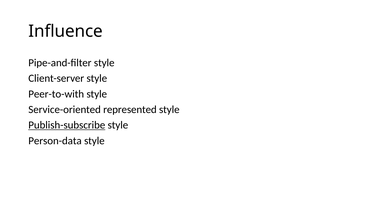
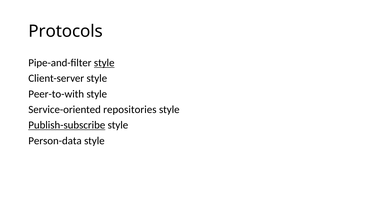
Influence: Influence -> Protocols
style at (104, 63) underline: none -> present
represented: represented -> repositories
